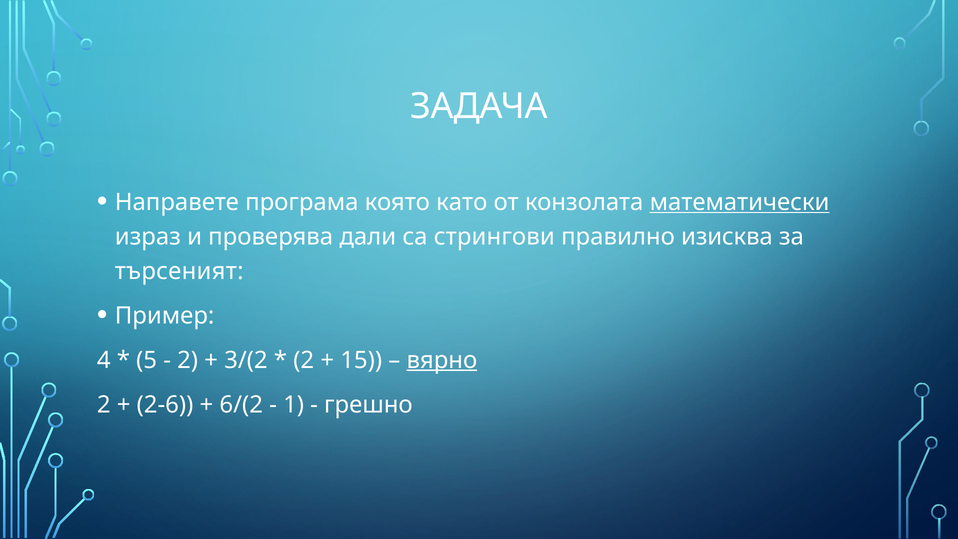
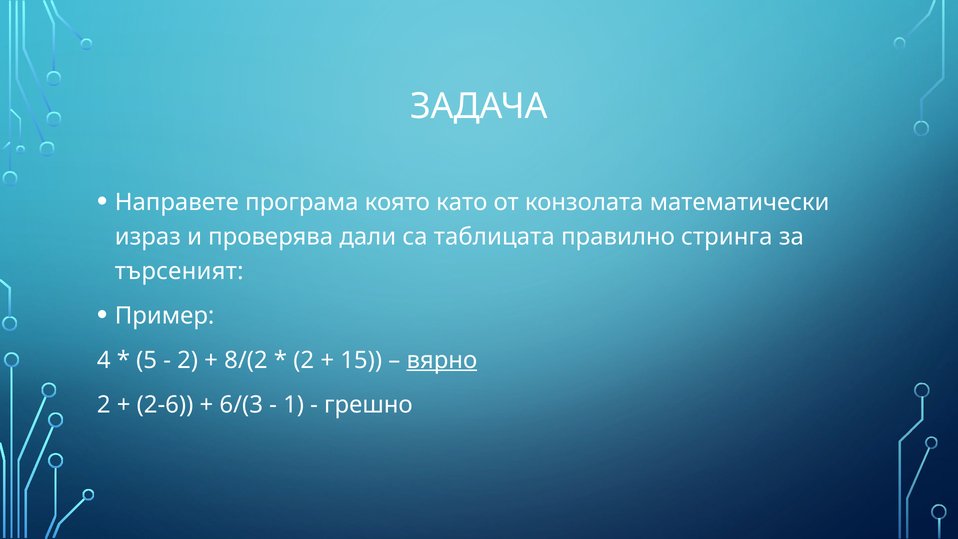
математически underline: present -> none
стрингови: стрингови -> таблицата
изисква: изисква -> стринга
3/(2: 3/(2 -> 8/(2
6/(2: 6/(2 -> 6/(3
